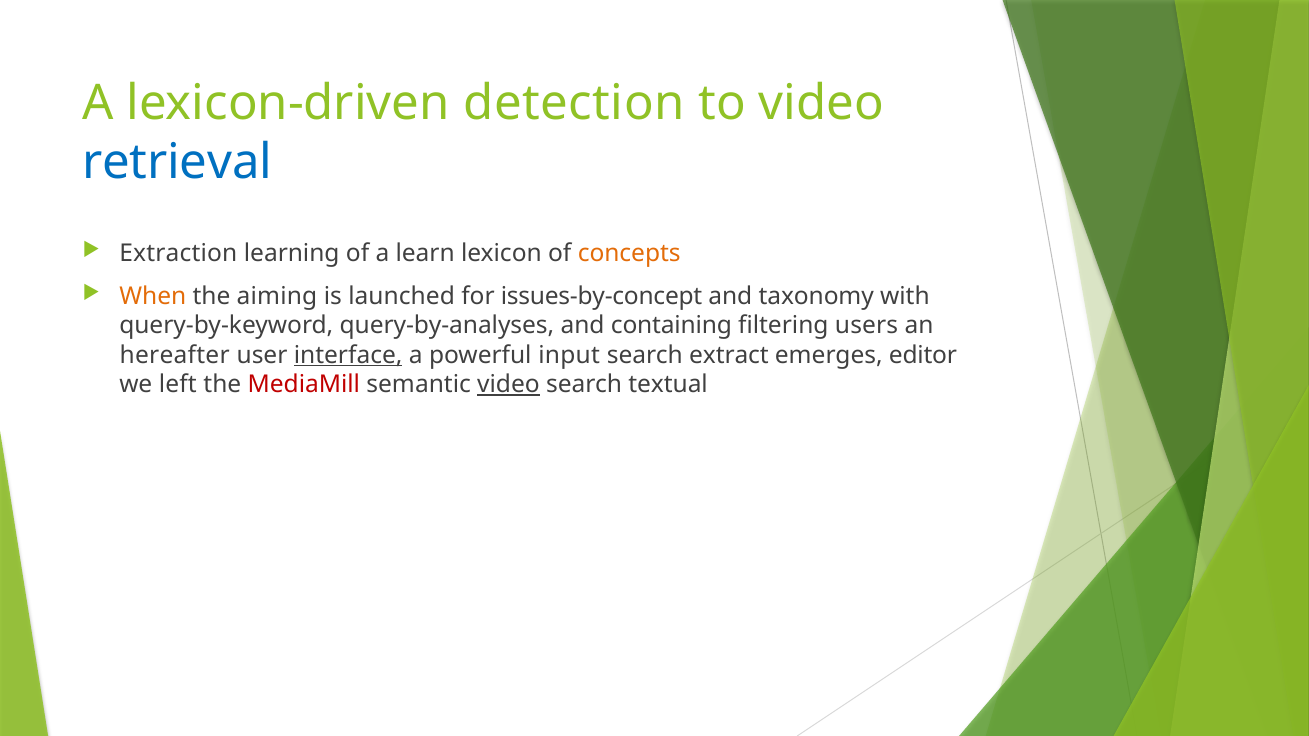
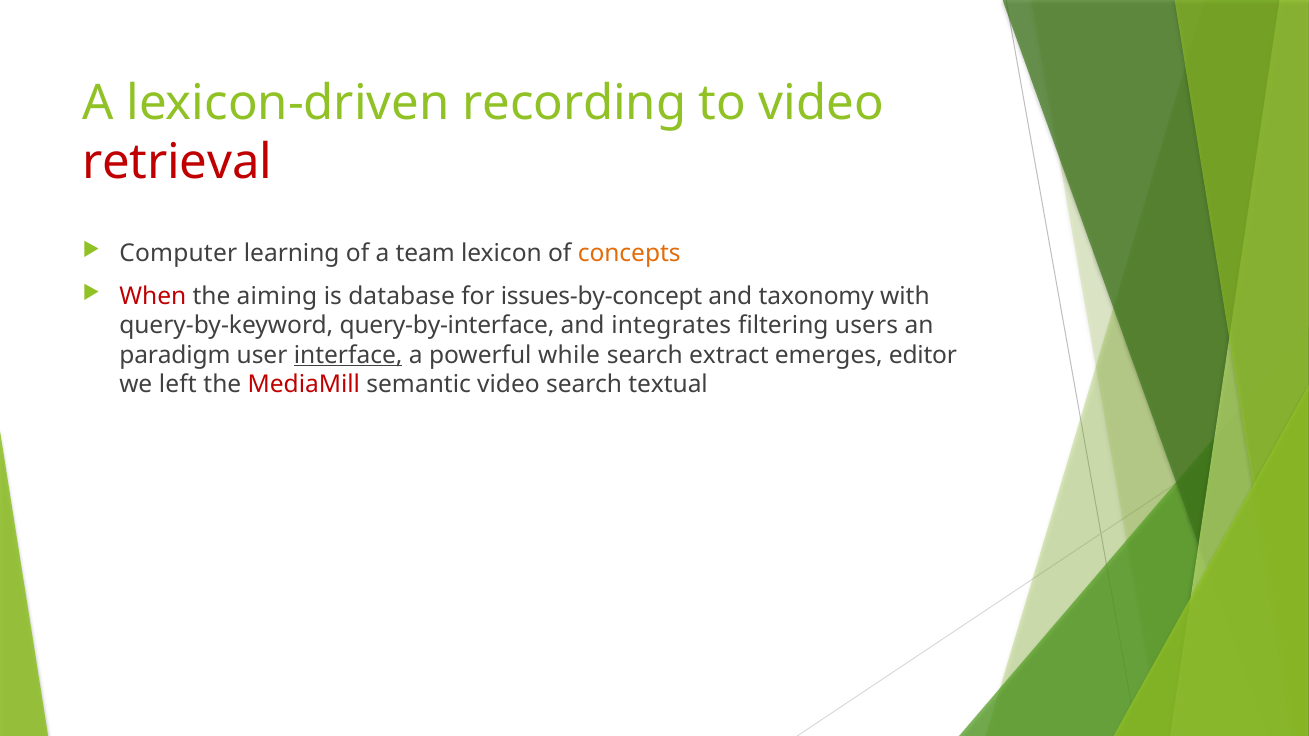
detection: detection -> recording
retrieval colour: blue -> red
Extraction: Extraction -> Computer
learn: learn -> team
When colour: orange -> red
launched: launched -> database
query-by-analyses: query-by-analyses -> query-by-interface
containing: containing -> integrates
hereafter: hereafter -> paradigm
input: input -> while
video at (508, 385) underline: present -> none
